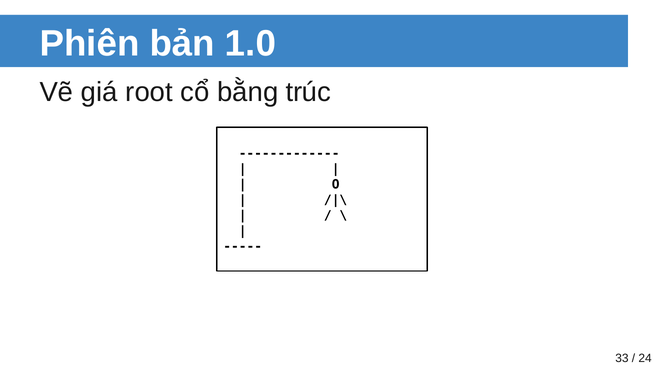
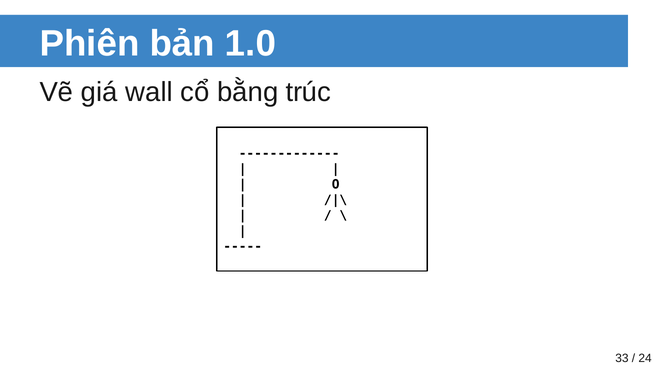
root: root -> wall
